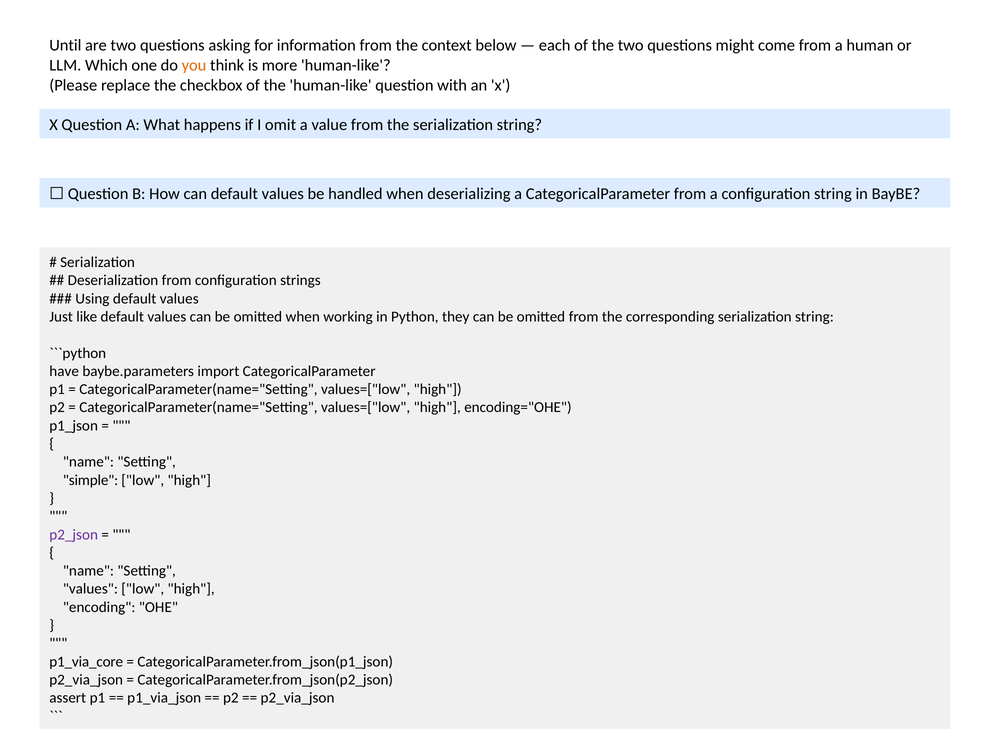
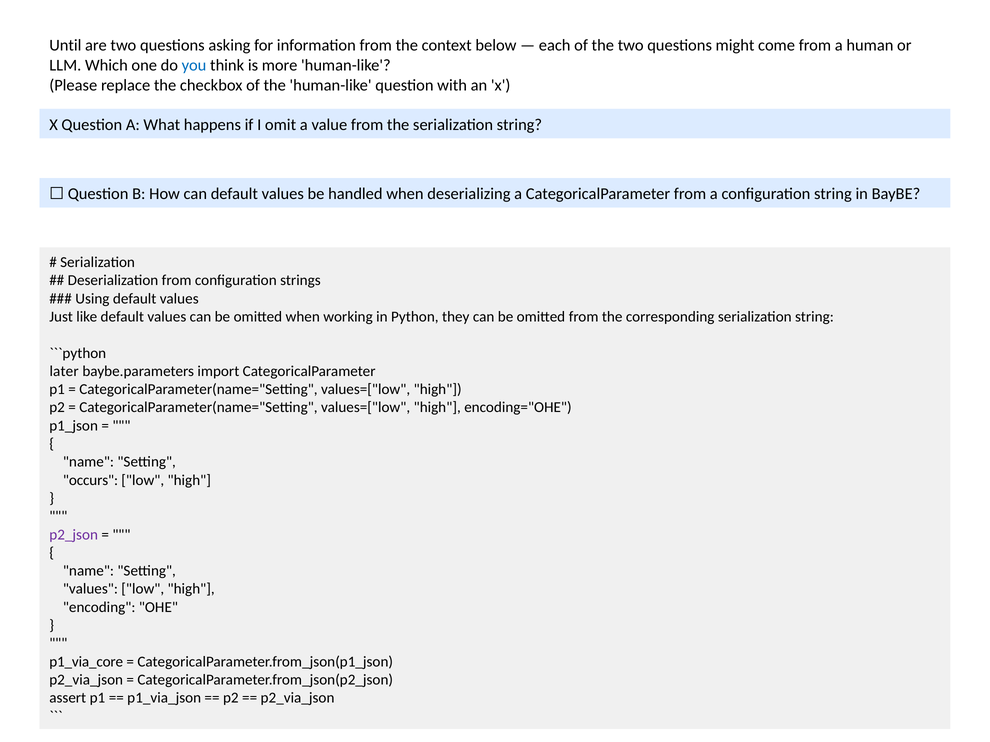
you colour: orange -> blue
have: have -> later
simple: simple -> occurs
